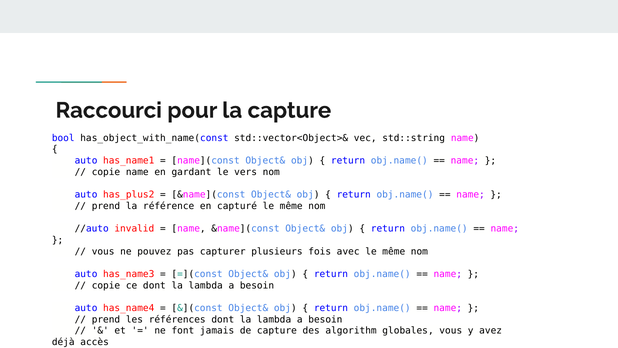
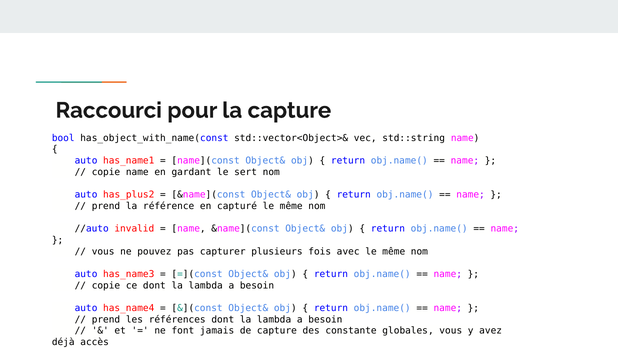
vers: vers -> sert
algorithm: algorithm -> constante
